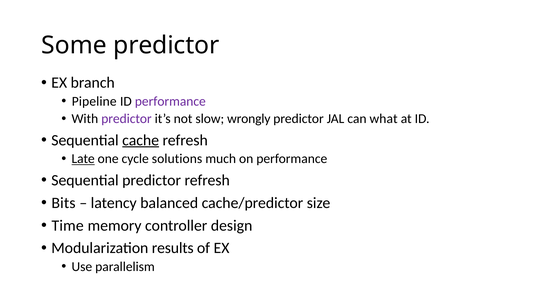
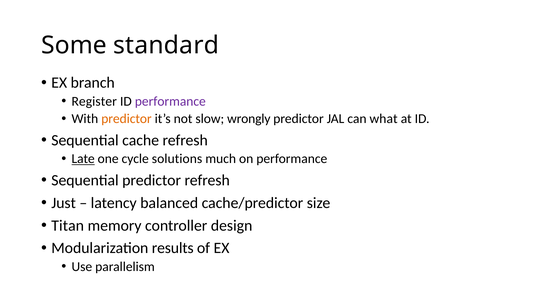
Some predictor: predictor -> standard
Pipeline: Pipeline -> Register
predictor at (126, 119) colour: purple -> orange
cache underline: present -> none
Bits: Bits -> Just
Time: Time -> Titan
